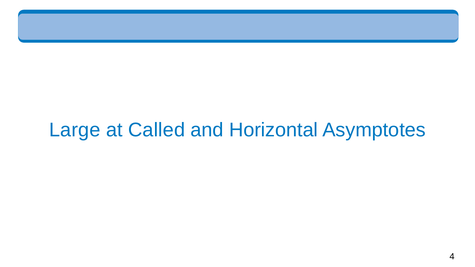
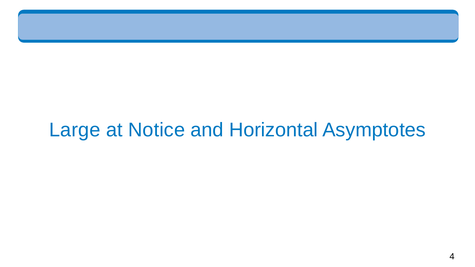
Called: Called -> Notice
